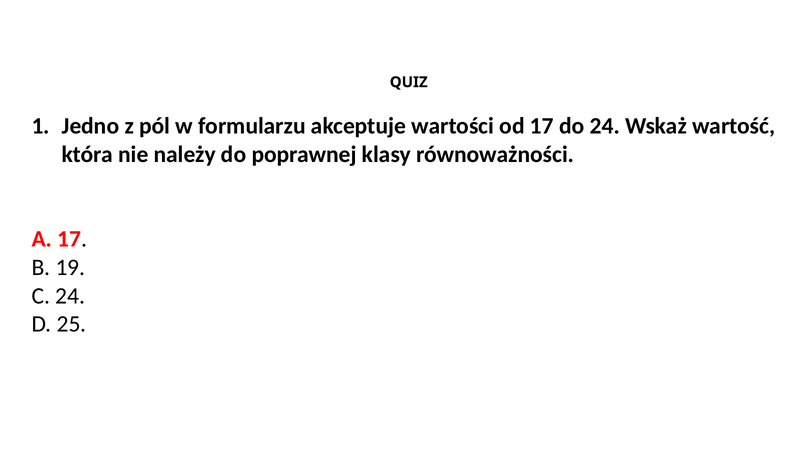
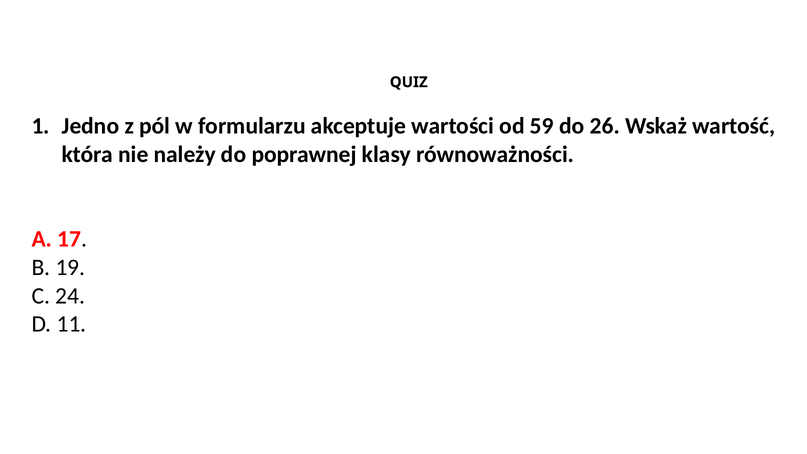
od 17: 17 -> 59
do 24: 24 -> 26
25: 25 -> 11
